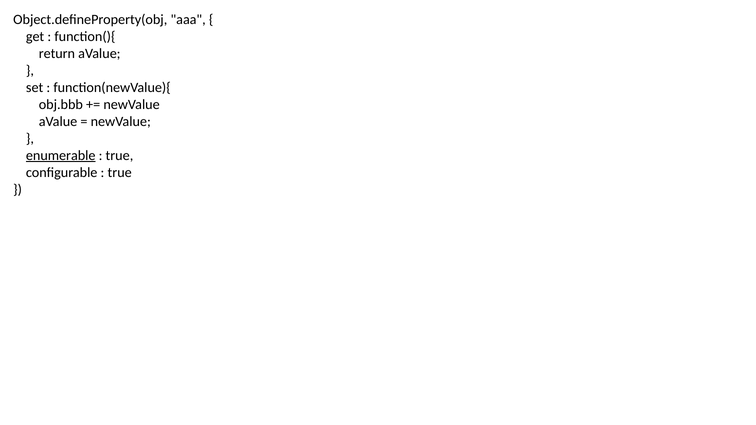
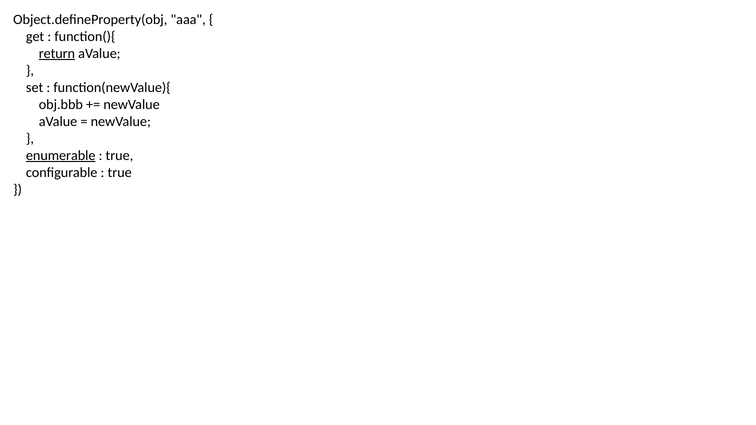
return underline: none -> present
